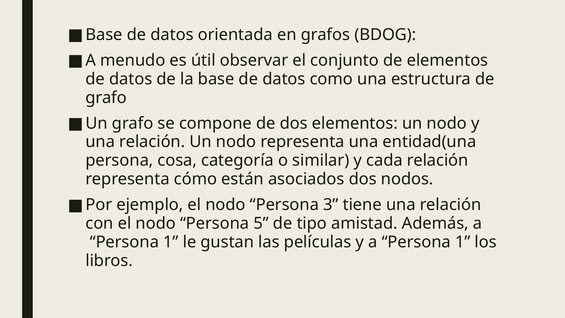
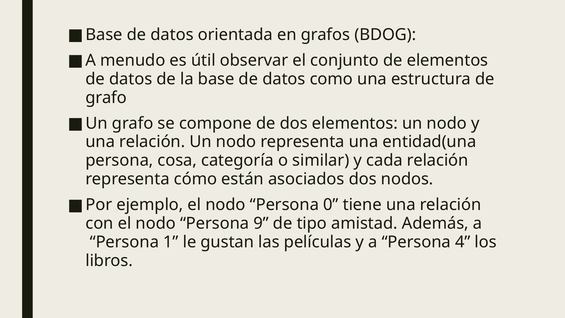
3: 3 -> 0
5: 5 -> 9
y a Persona 1: 1 -> 4
